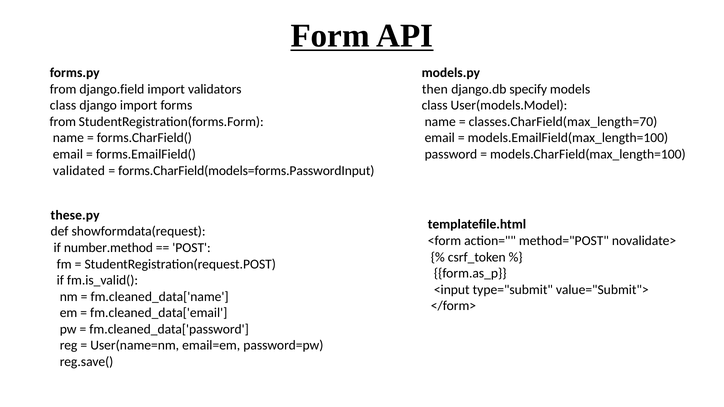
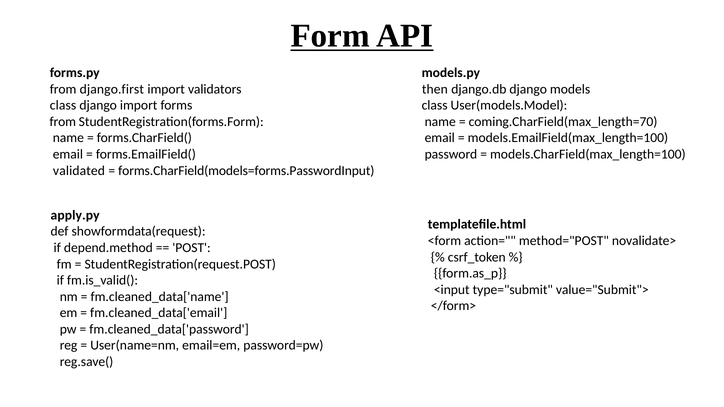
django.field: django.field -> django.first
django.db specify: specify -> django
classes.CharField(max_length=70: classes.CharField(max_length=70 -> coming.CharField(max_length=70
these.py: these.py -> apply.py
number.method: number.method -> depend.method
